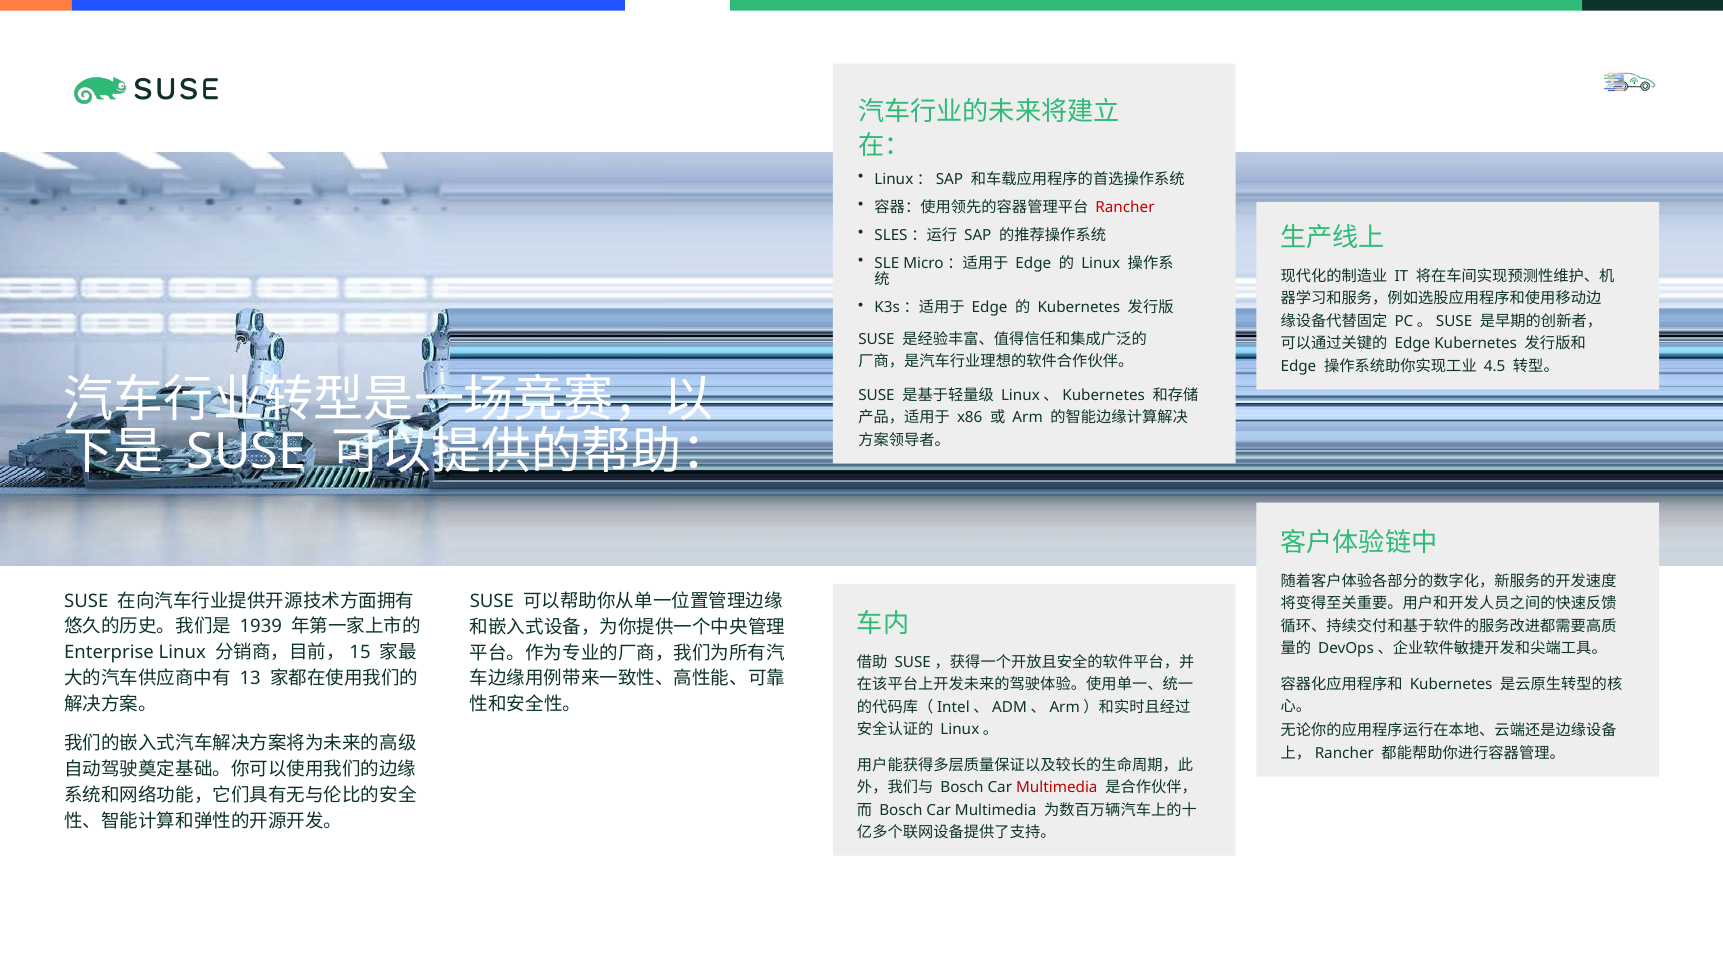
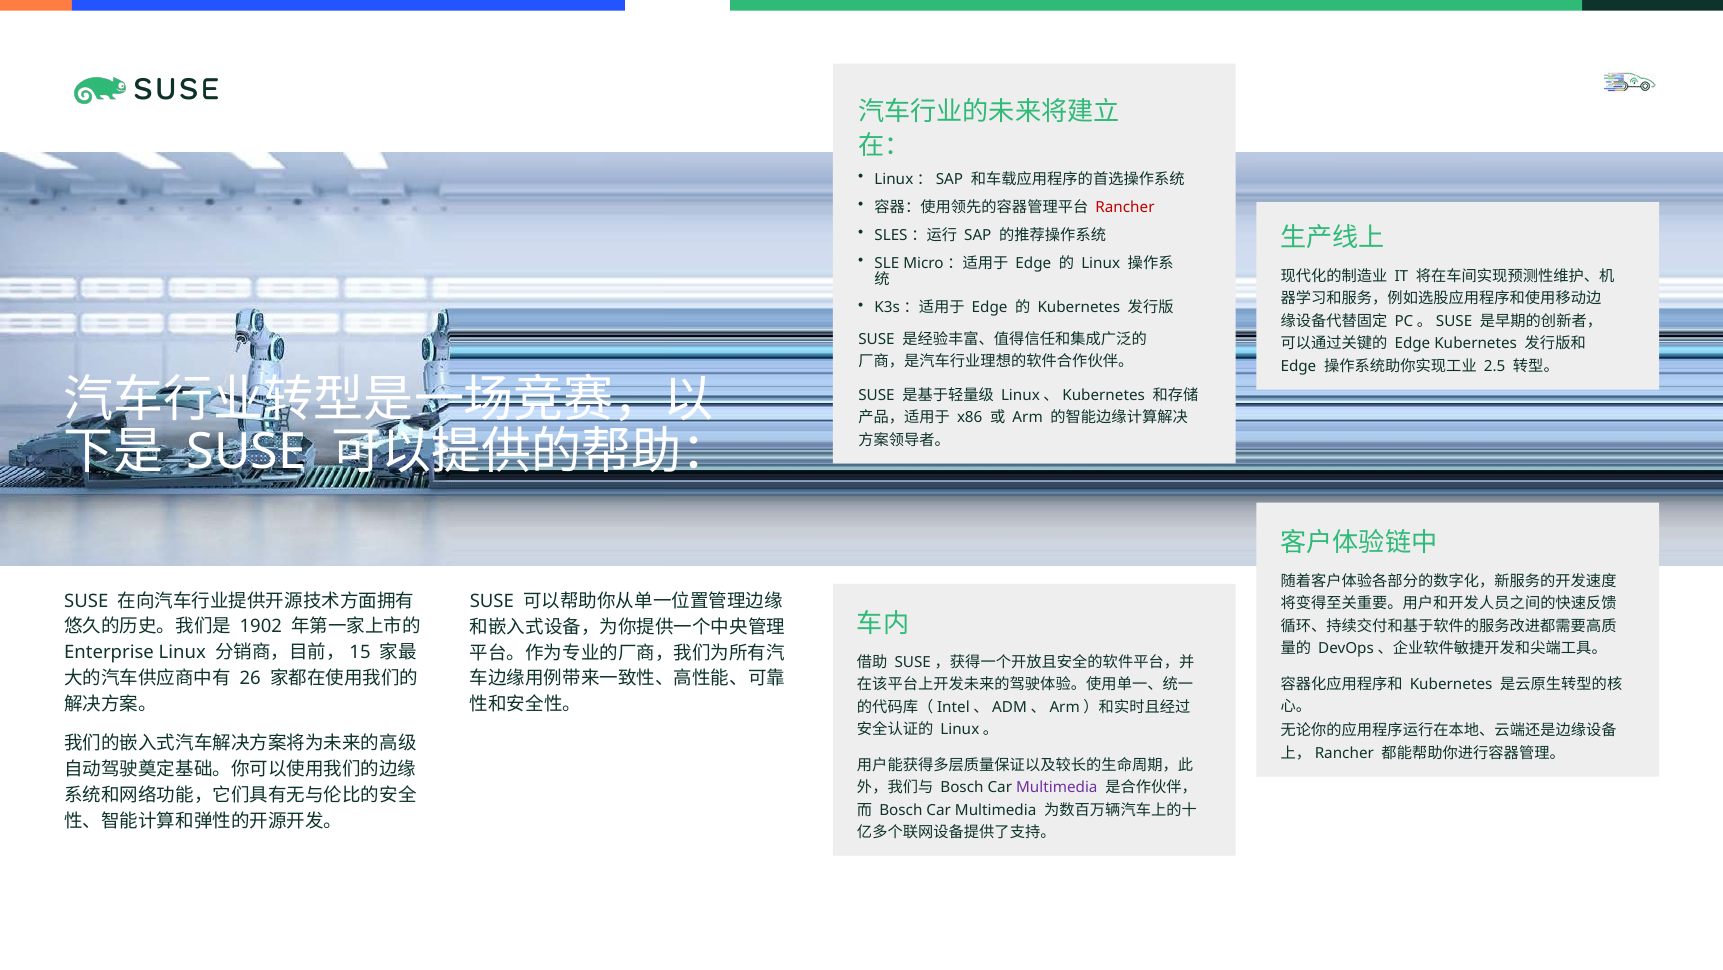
4.5: 4.5 -> 2.5
1939: 1939 -> 1902
13: 13 -> 26
Multimedia at (1057, 788) colour: red -> purple
